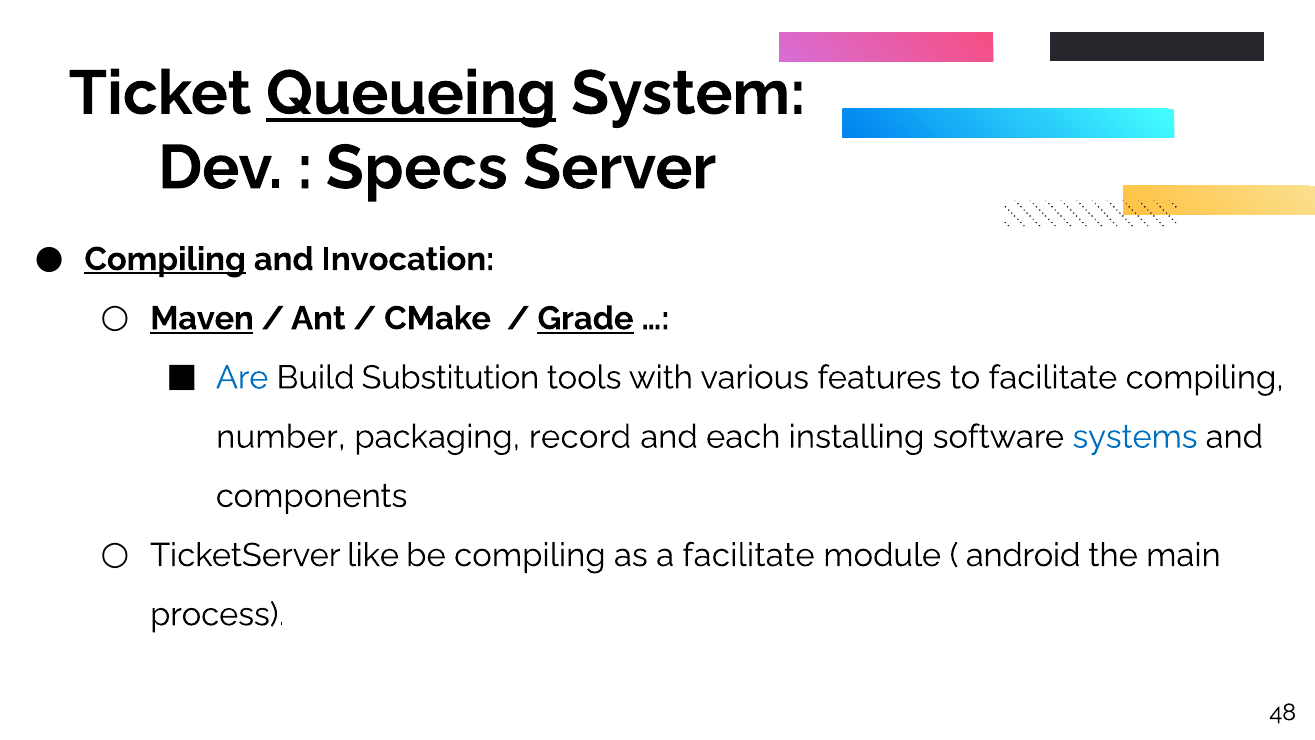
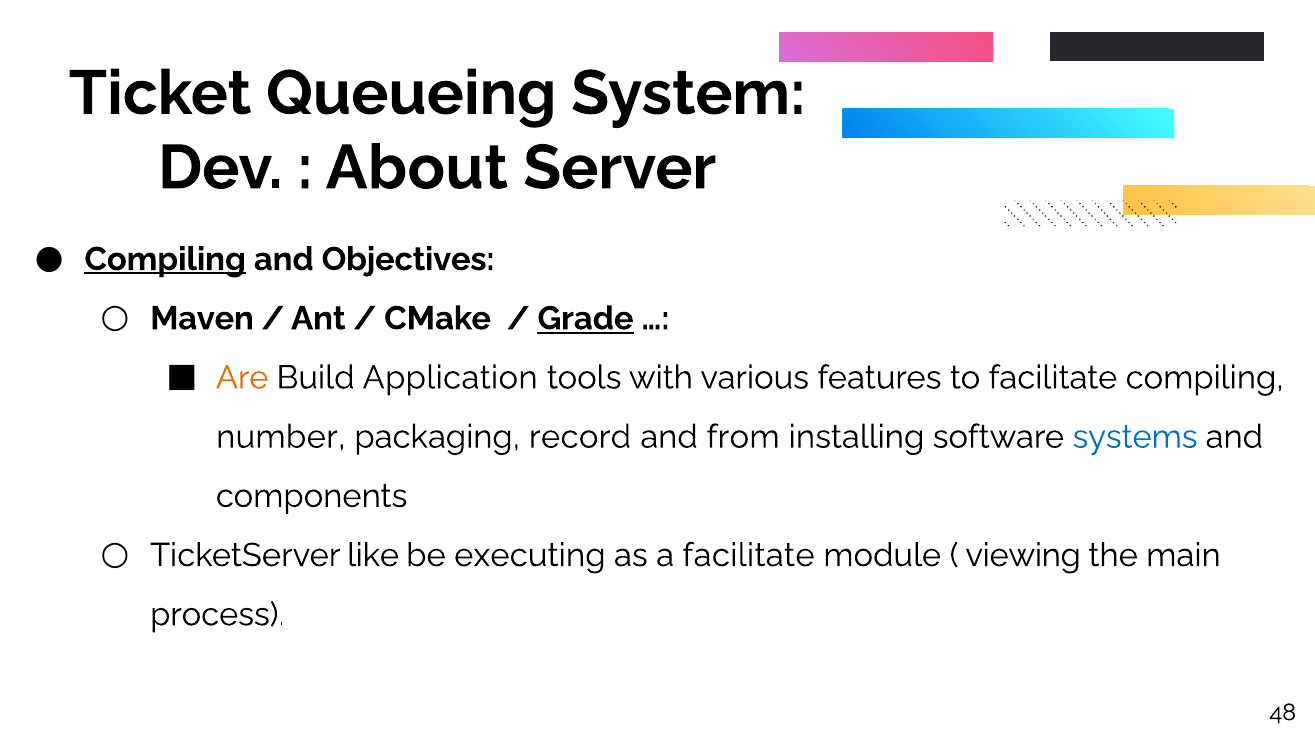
Queueing underline: present -> none
Specs: Specs -> About
Invocation: Invocation -> Objectives
Maven underline: present -> none
Are colour: blue -> orange
Substitution: Substitution -> Application
each: each -> from
be compiling: compiling -> executing
android: android -> viewing
